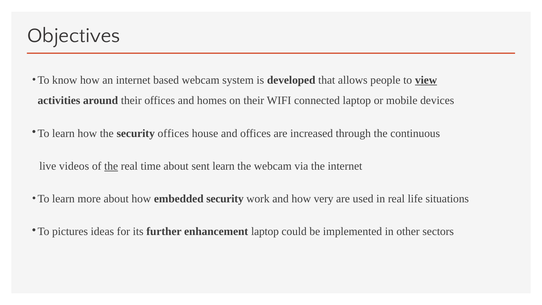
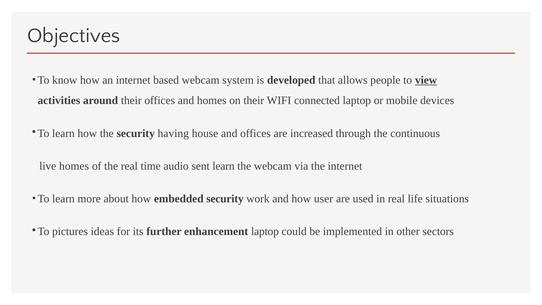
security offices: offices -> having
live videos: videos -> homes
the at (111, 166) underline: present -> none
time about: about -> audio
very: very -> user
